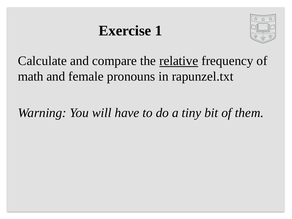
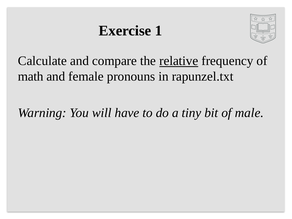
them: them -> male
